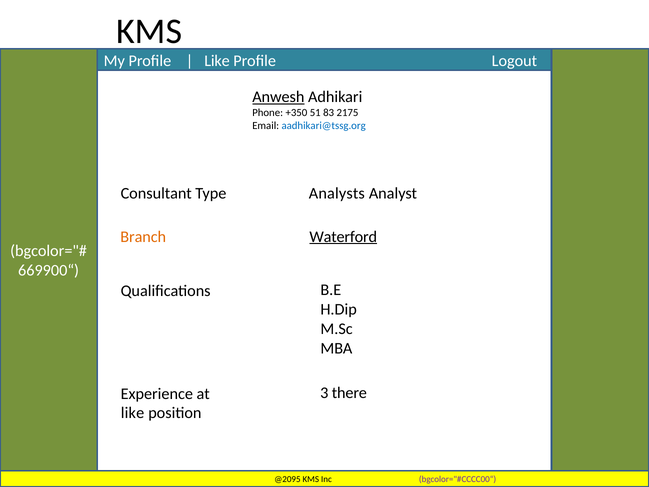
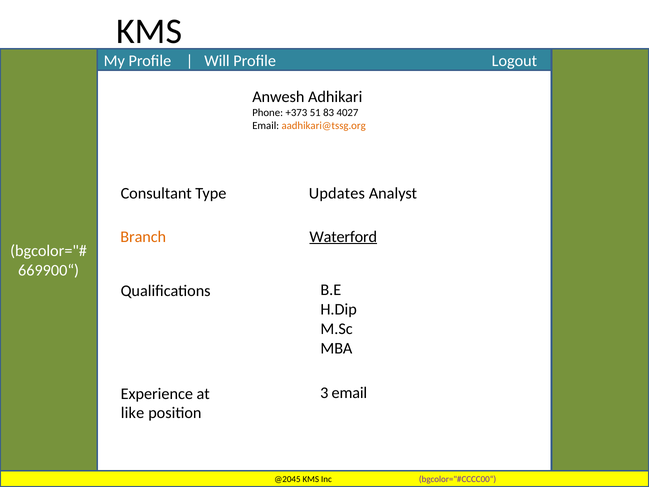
Like at (217, 61): Like -> Will
Anwesh underline: present -> none
+350: +350 -> +373
2175: 2175 -> 4027
aadhikari@tssg.org colour: blue -> orange
Analysts: Analysts -> Updates
3 there: there -> email
@2095: @2095 -> @2045
